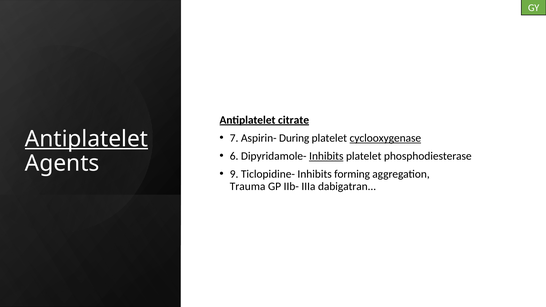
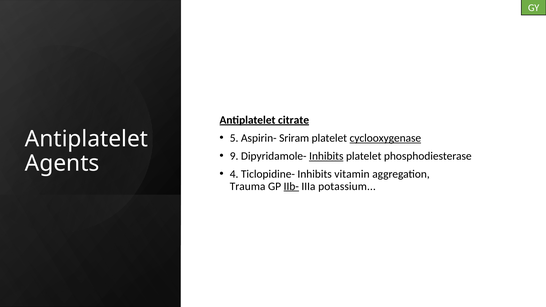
7: 7 -> 5
During: During -> Sriram
Antiplatelet at (87, 139) underline: present -> none
6: 6 -> 9
9: 9 -> 4
forming: forming -> vitamin
IIb- underline: none -> present
dabigatran: dabigatran -> potassium
